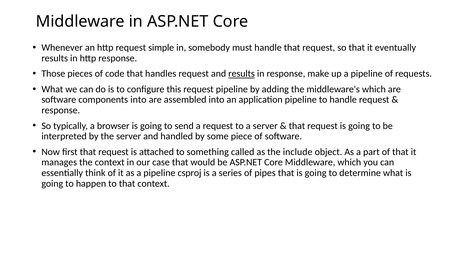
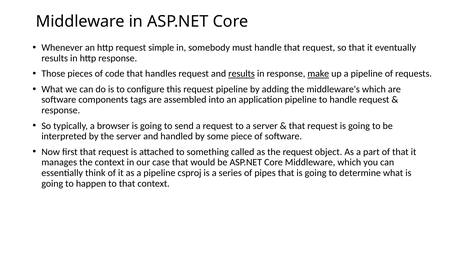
make underline: none -> present
components into: into -> tags
the include: include -> request
